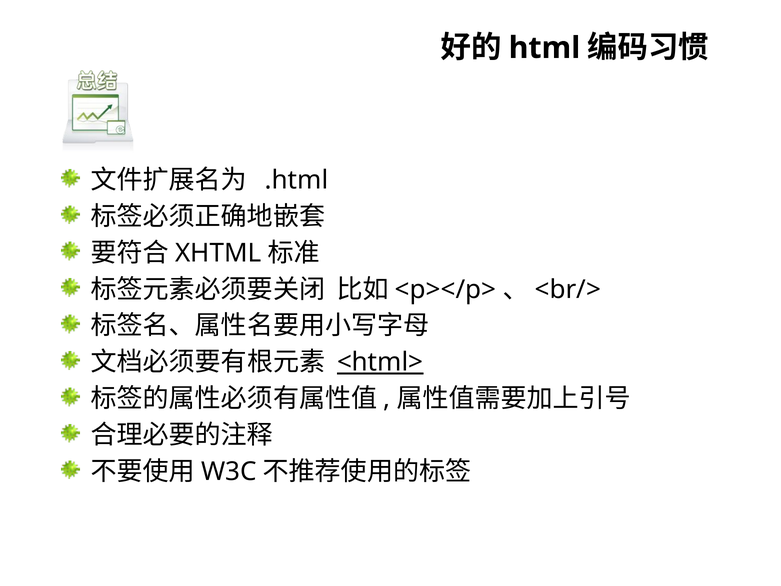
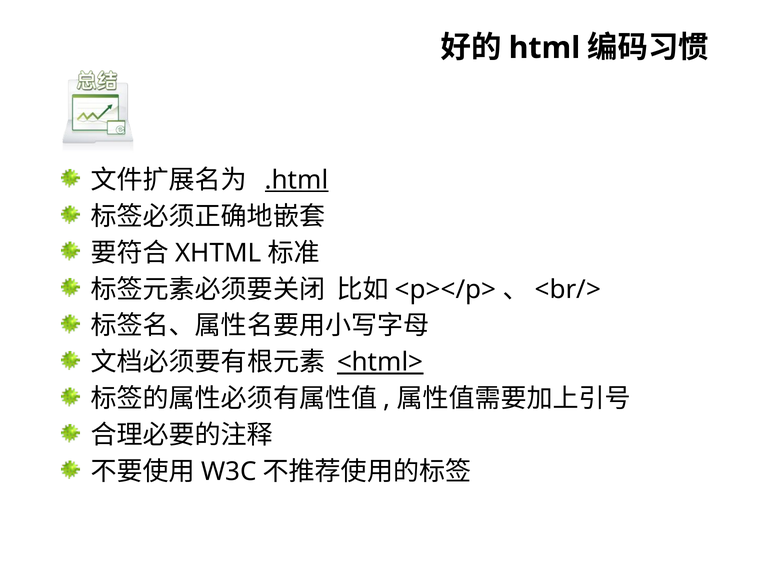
.html underline: none -> present
